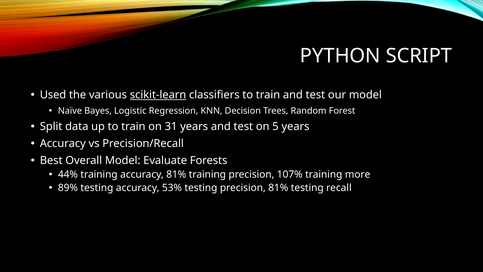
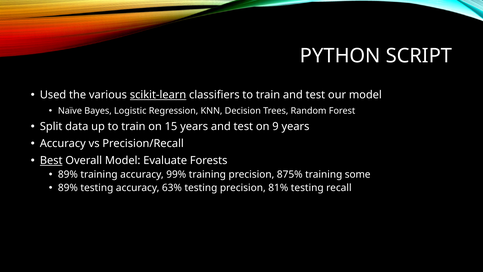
31: 31 -> 15
5: 5 -> 9
Best underline: none -> present
44% at (68, 174): 44% -> 89%
accuracy 81%: 81% -> 99%
107%: 107% -> 875%
more: more -> some
53%: 53% -> 63%
